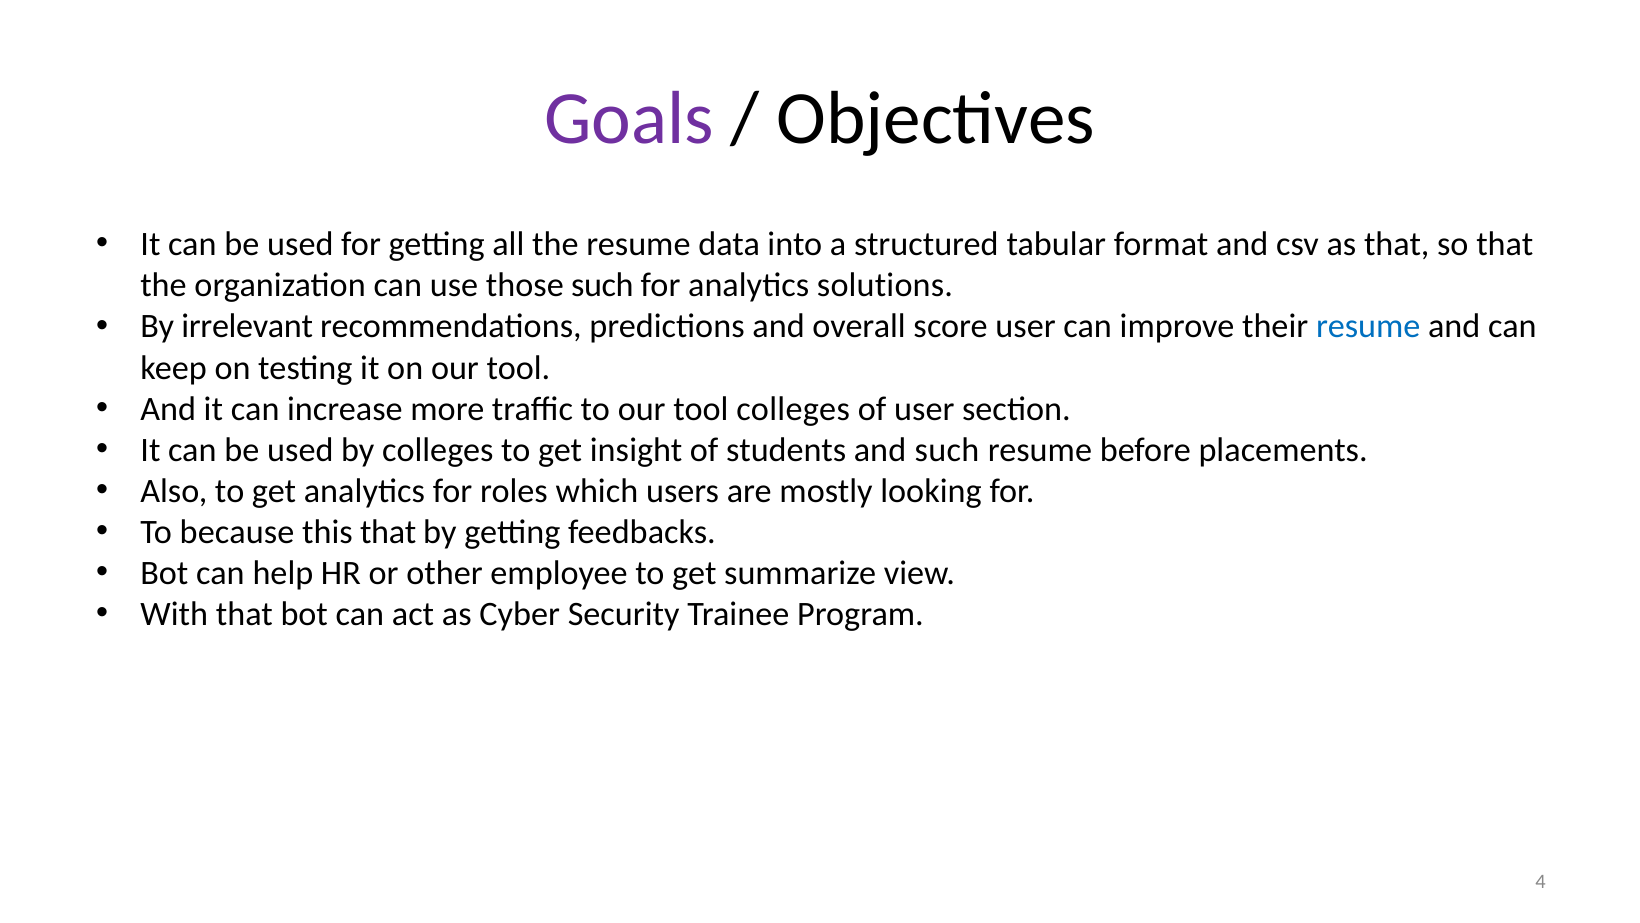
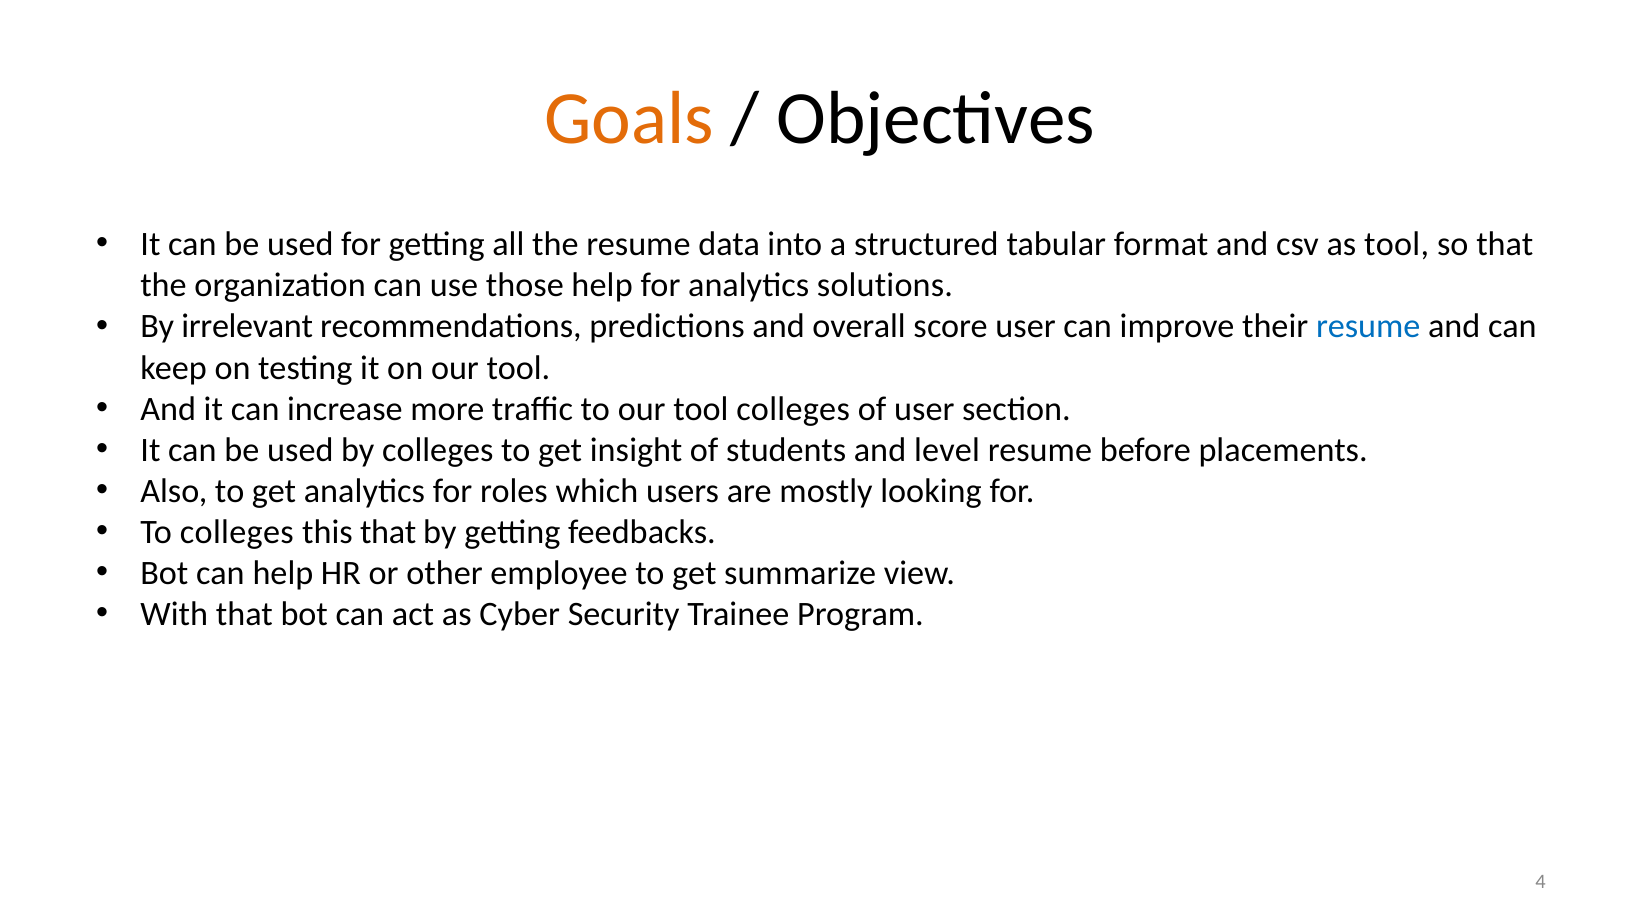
Goals colour: purple -> orange
as that: that -> tool
those such: such -> help
and such: such -> level
To because: because -> colleges
